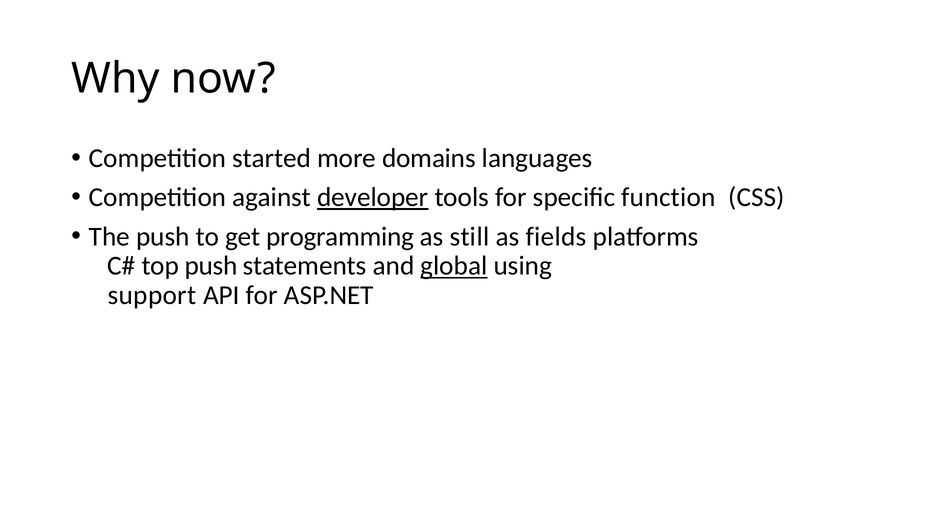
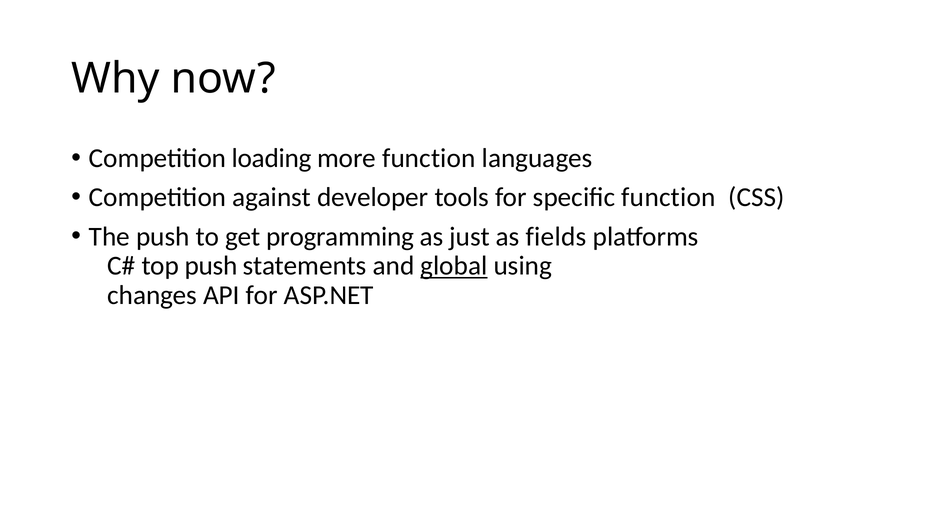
started: started -> loading
more domains: domains -> function
developer underline: present -> none
still: still -> just
support: support -> changes
